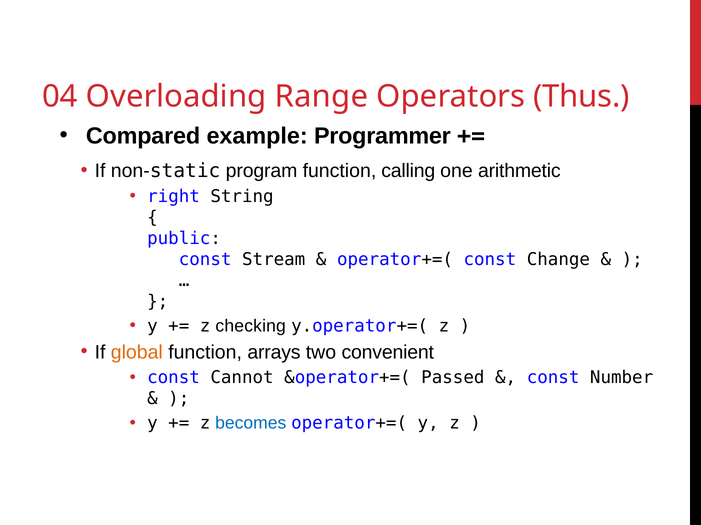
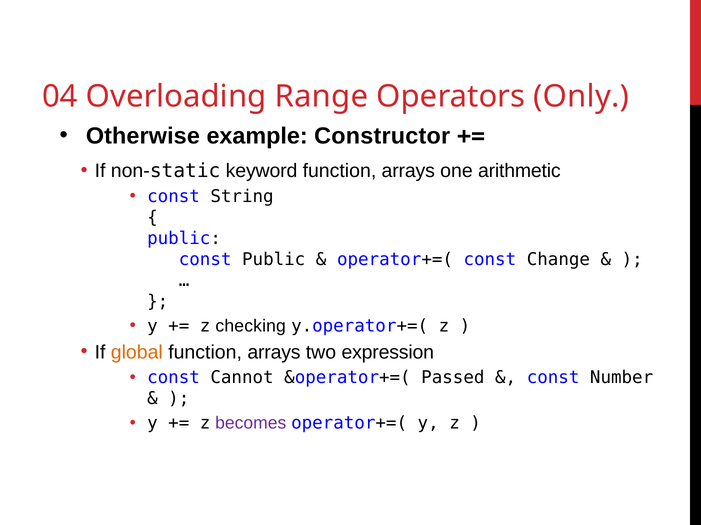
Thus: Thus -> Only
Compared: Compared -> Otherwise
Programmer: Programmer -> Constructor
program: program -> keyword
calling at (408, 171): calling -> arrays
right at (174, 197): right -> const
const Stream: Stream -> Public
convenient: convenient -> expression
becomes colour: blue -> purple
